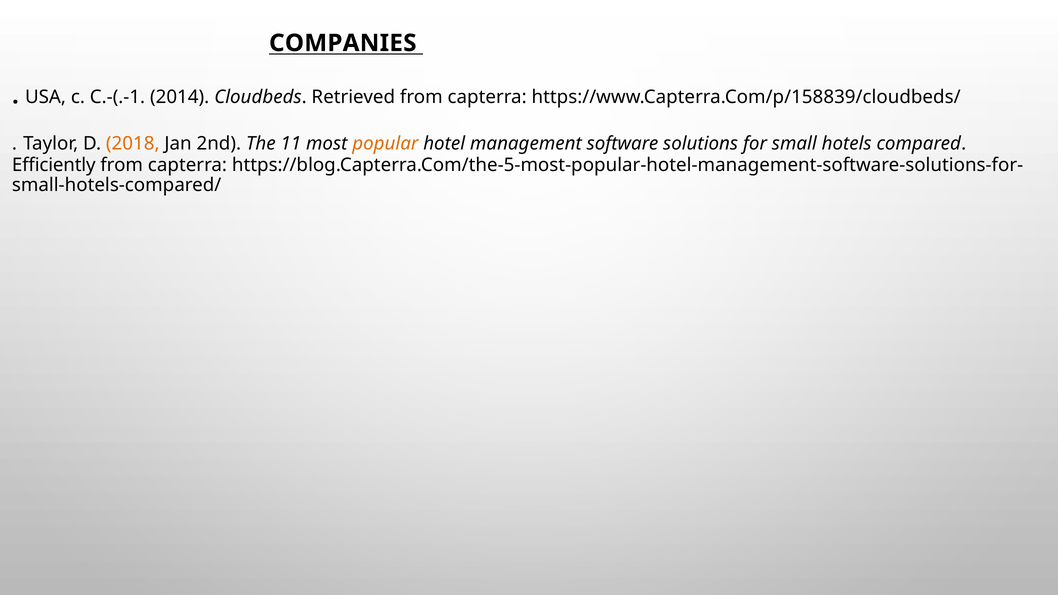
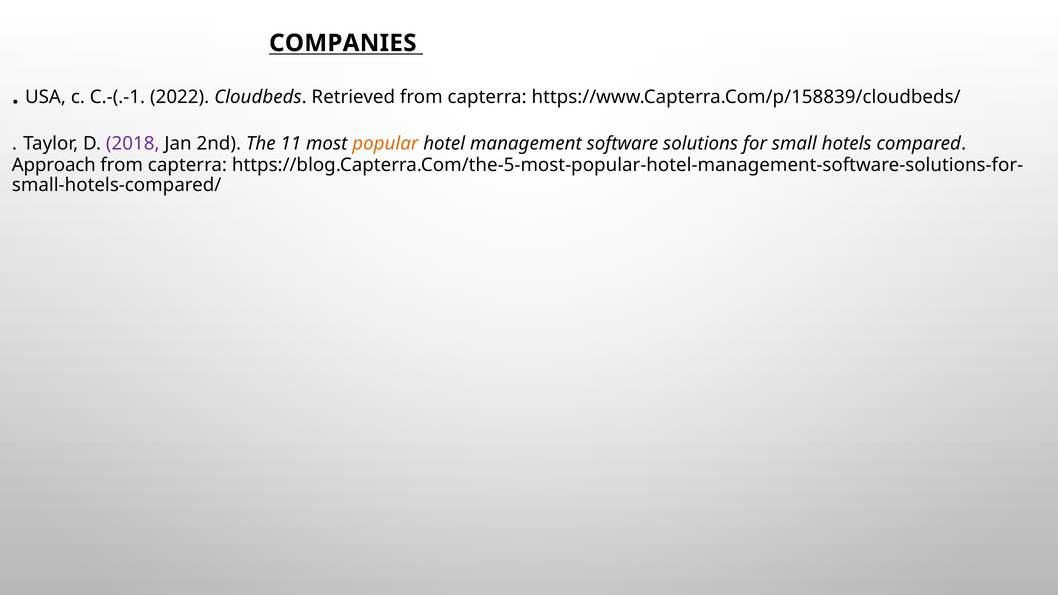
2014: 2014 -> 2022
2018 colour: orange -> purple
Efficiently: Efficiently -> Approach
